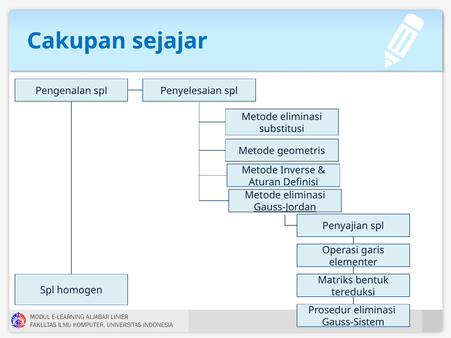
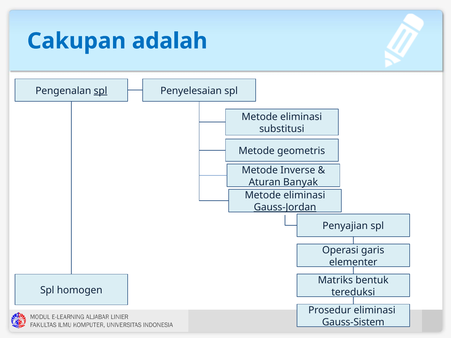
sejajar: sejajar -> adalah
spl at (101, 91) underline: none -> present
Definisi: Definisi -> Banyak
